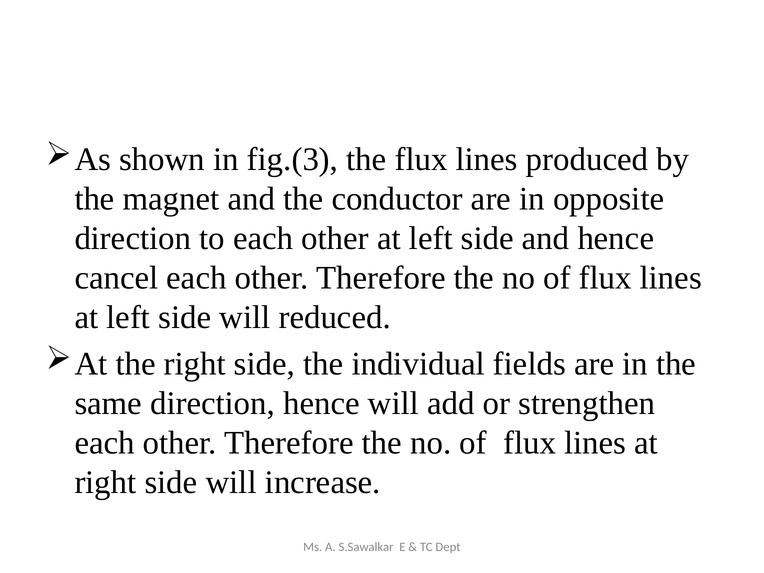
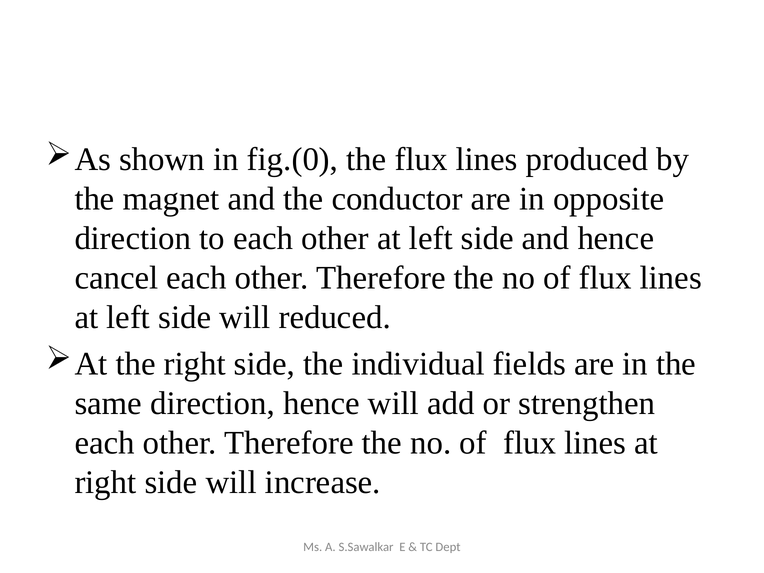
fig.(3: fig.(3 -> fig.(0
